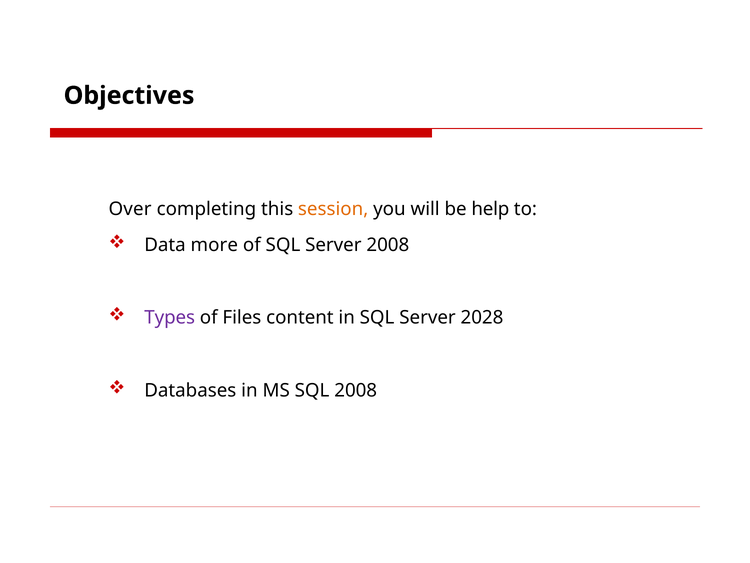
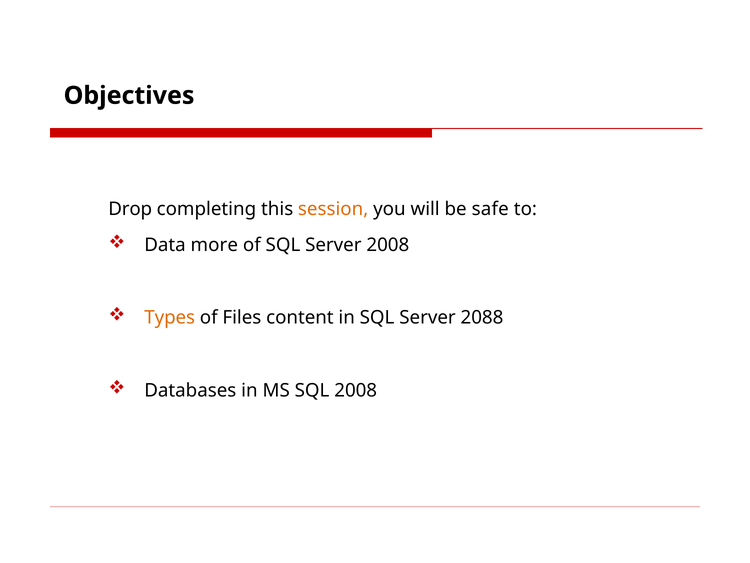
Over: Over -> Drop
help: help -> safe
Types colour: purple -> orange
2028: 2028 -> 2088
